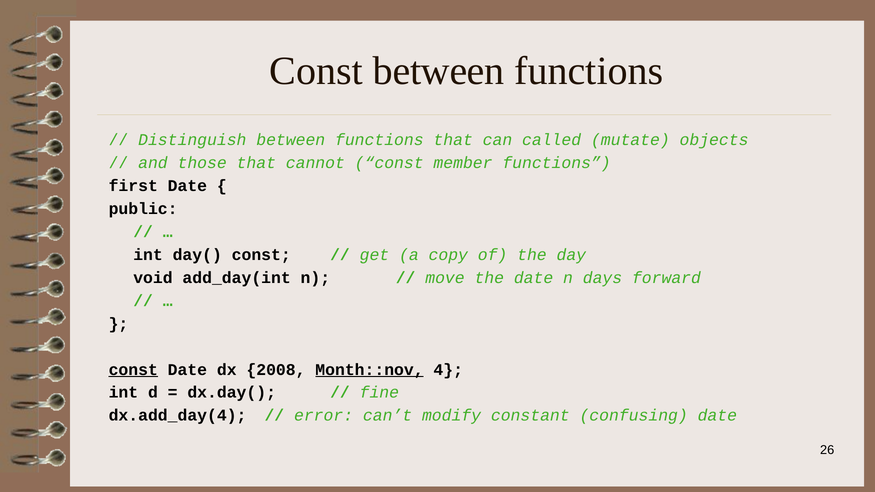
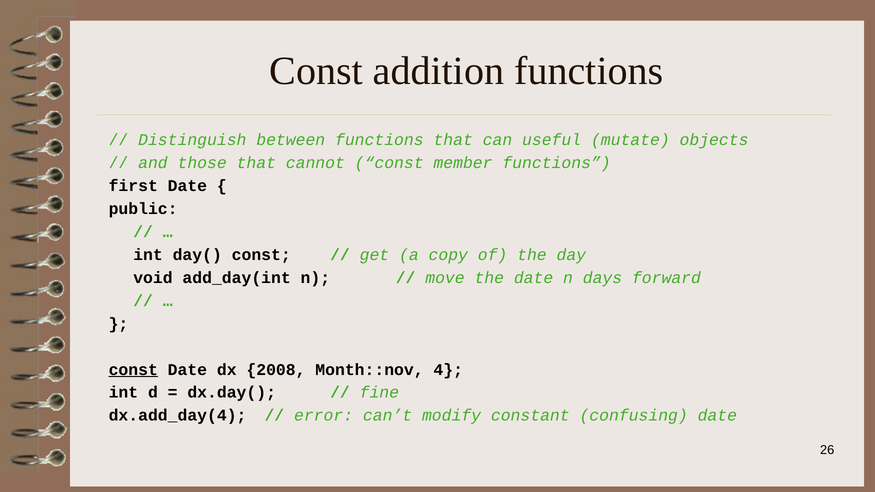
Const between: between -> addition
called: called -> useful
Month::nov underline: present -> none
